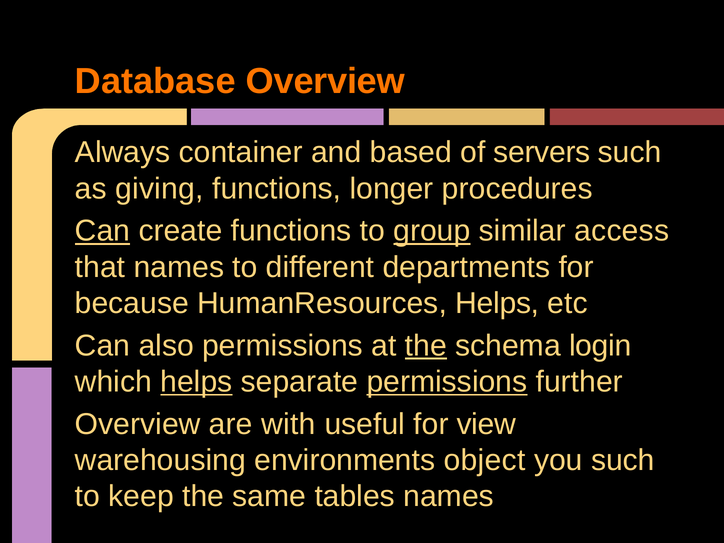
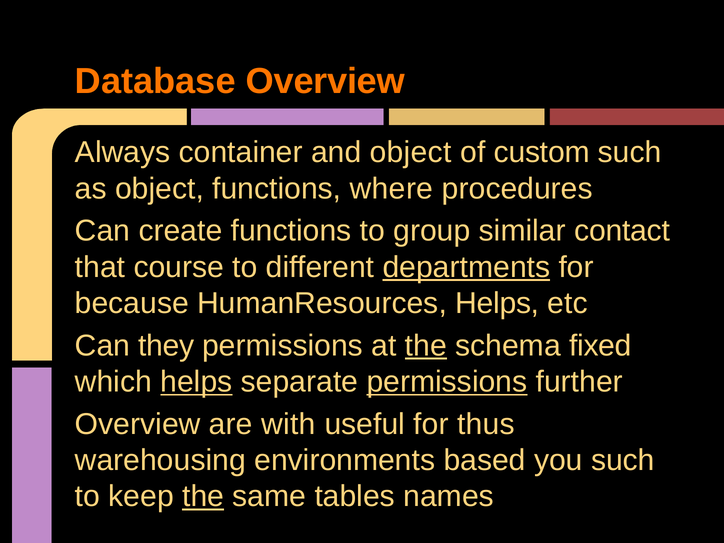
and based: based -> object
servers: servers -> custom
as giving: giving -> object
longer: longer -> where
Can at (103, 231) underline: present -> none
group underline: present -> none
access: access -> contact
that names: names -> course
departments underline: none -> present
also: also -> they
login: login -> fixed
view: view -> thus
object: object -> based
the at (203, 496) underline: none -> present
